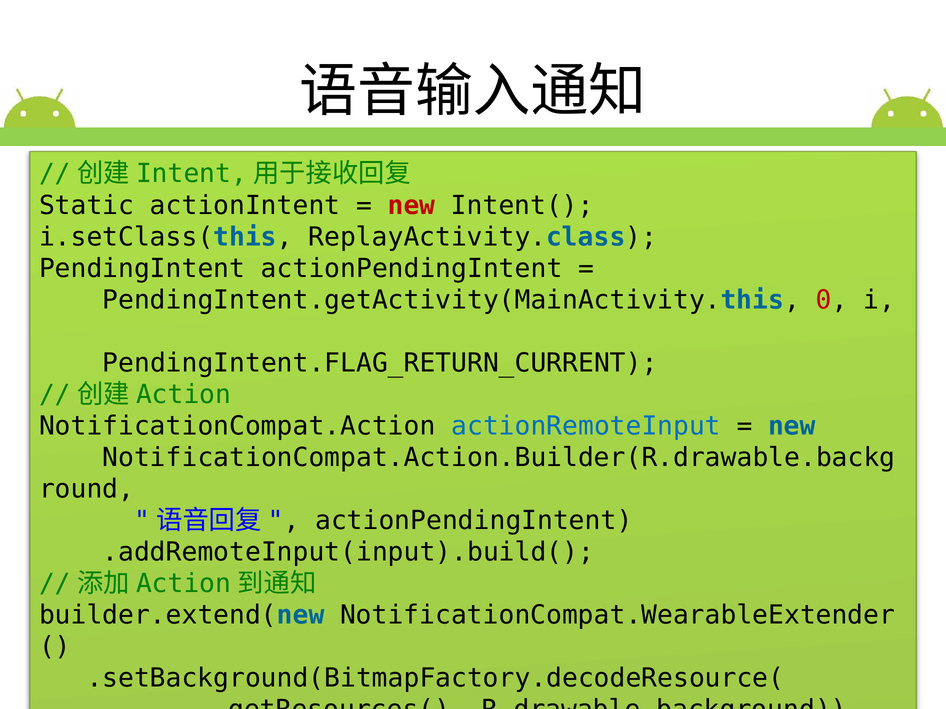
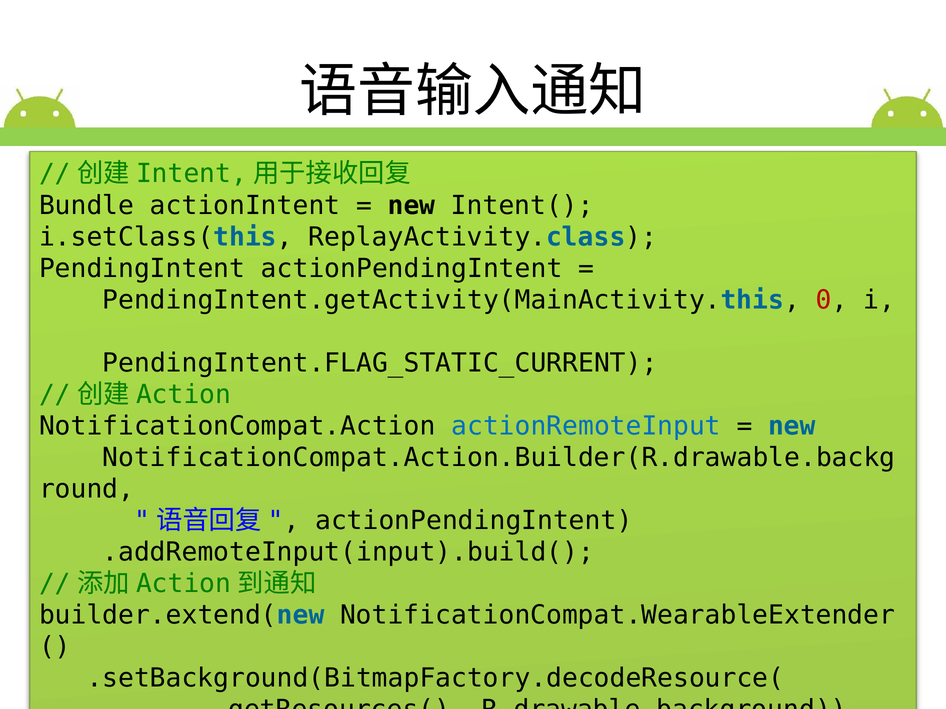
Static: Static -> Bundle
new at (411, 205) colour: red -> black
PendingIntent.FLAG_RETURN_CURRENT: PendingIntent.FLAG_RETURN_CURRENT -> PendingIntent.FLAG_STATIC_CURRENT
